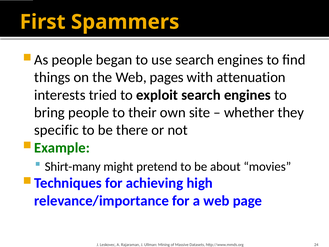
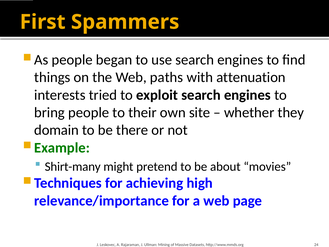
pages: pages -> paths
specific: specific -> domain
